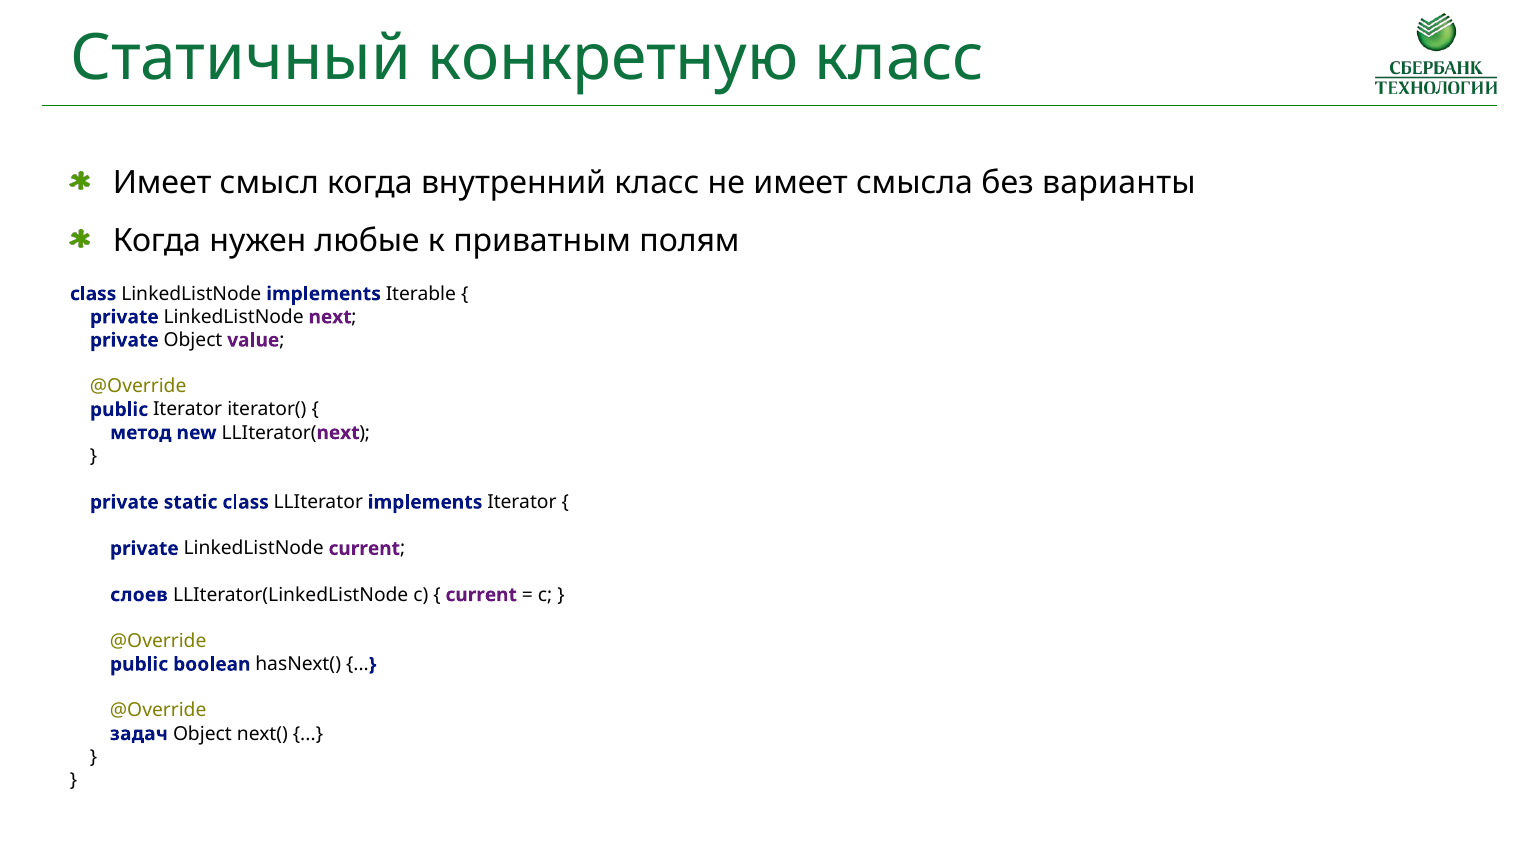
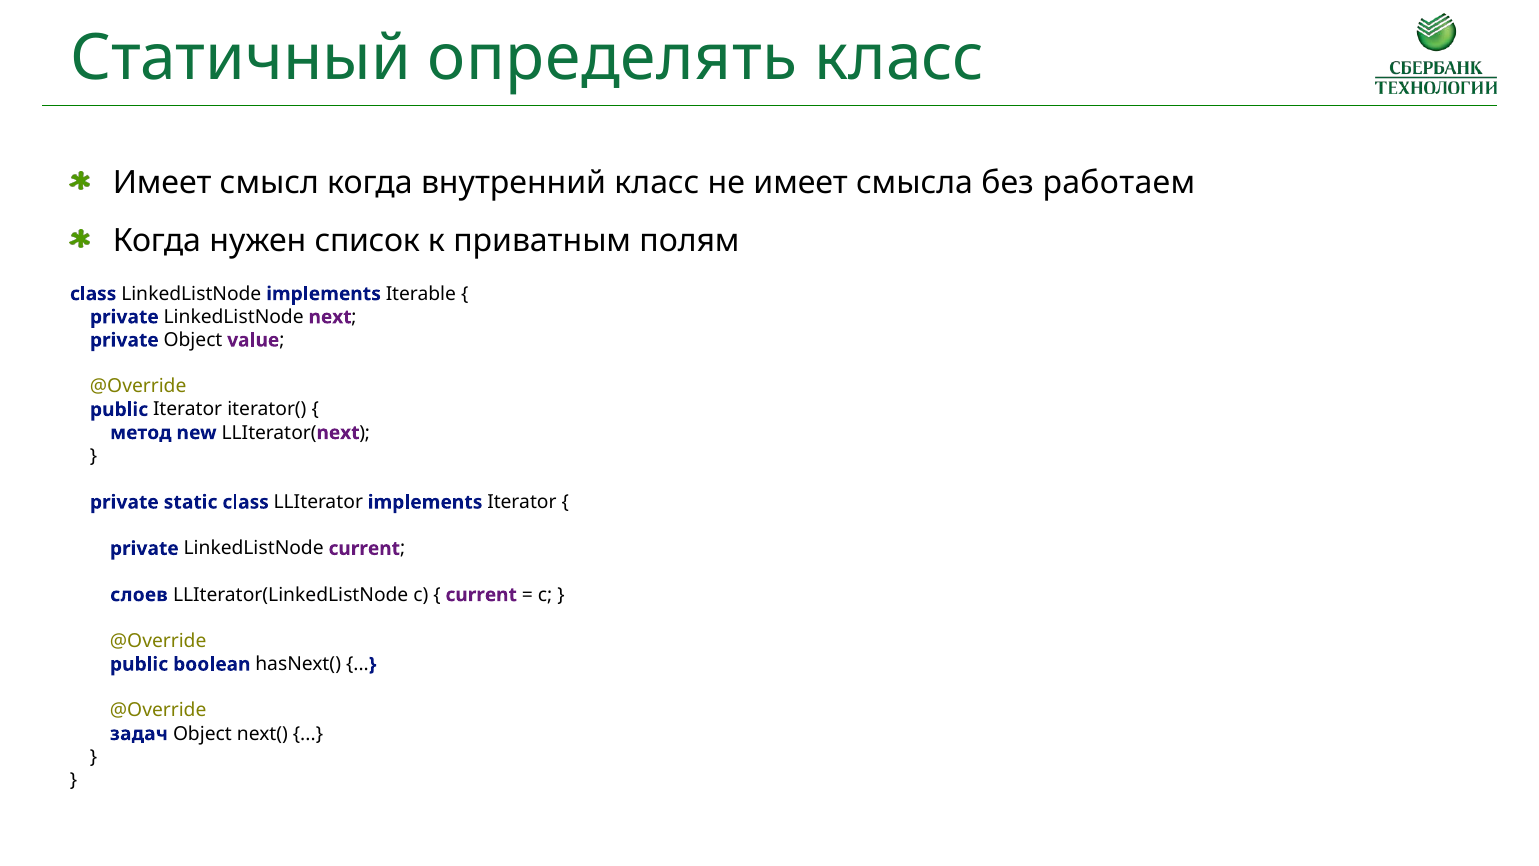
конкретную: конкретную -> определять
варианты: варианты -> работаем
любые: любые -> список
